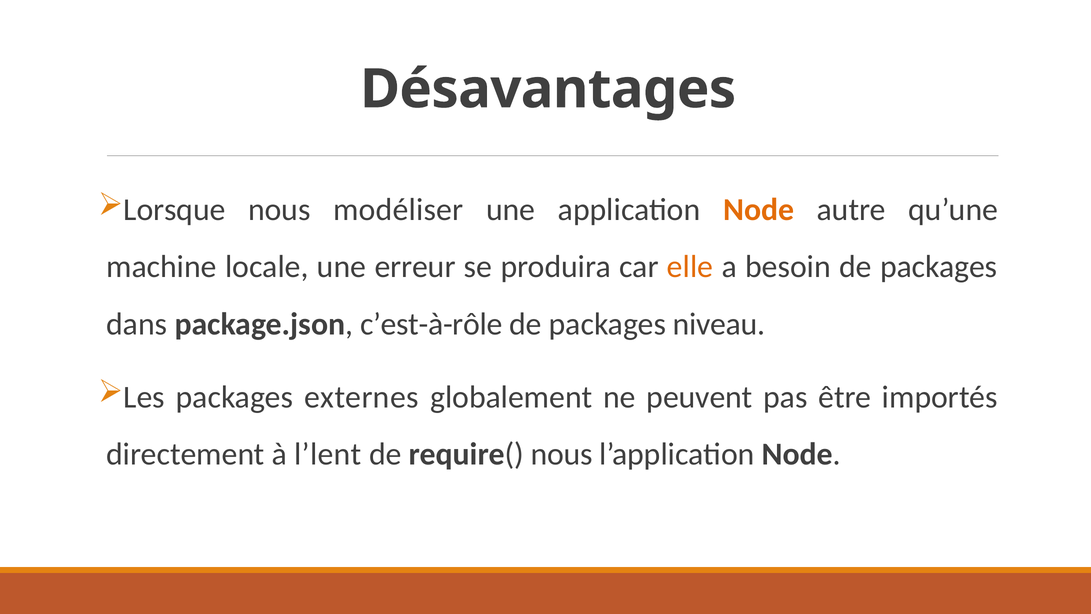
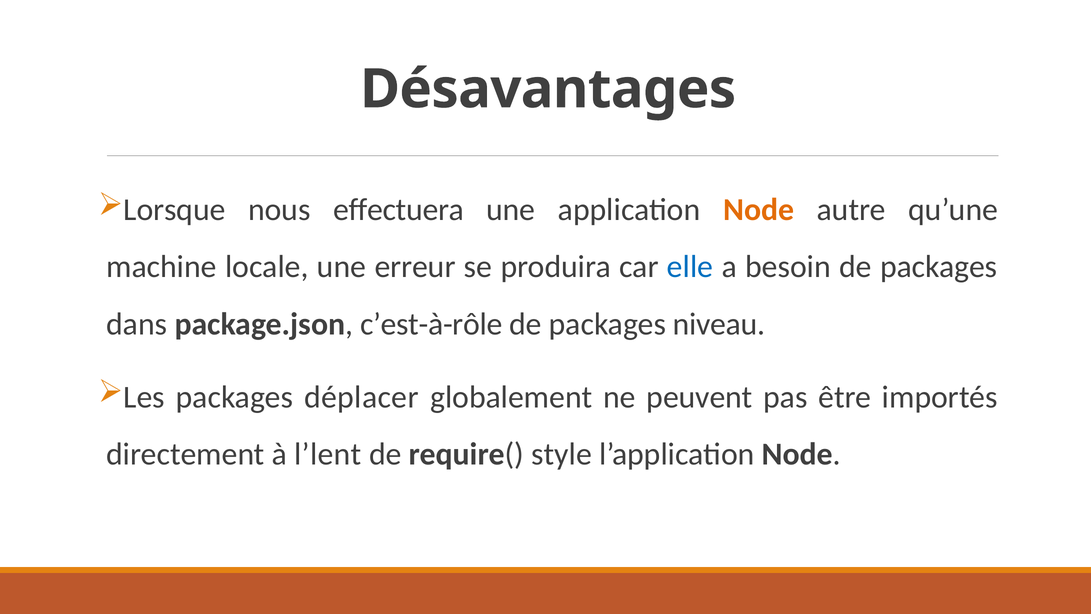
modéliser: modéliser -> effectuera
elle colour: orange -> blue
externes: externes -> déplacer
require( nous: nous -> style
